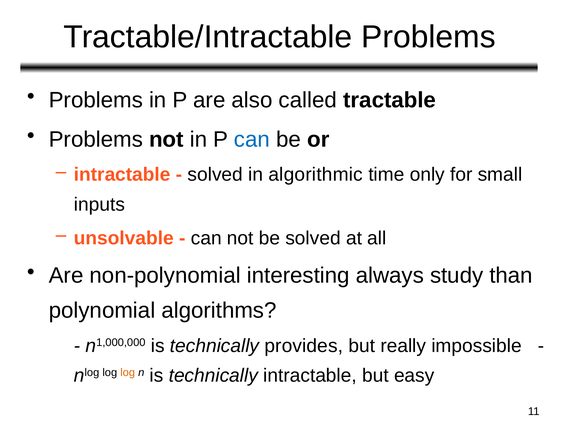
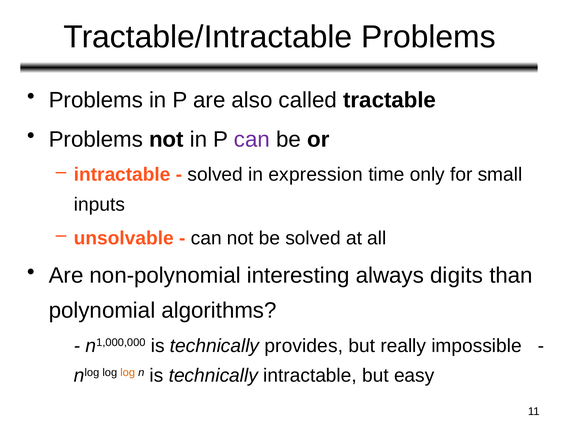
can at (252, 139) colour: blue -> purple
algorithmic: algorithmic -> expression
study: study -> digits
